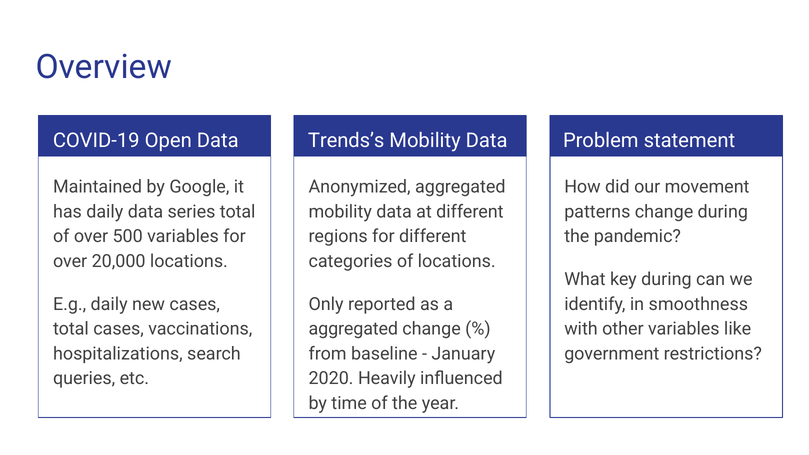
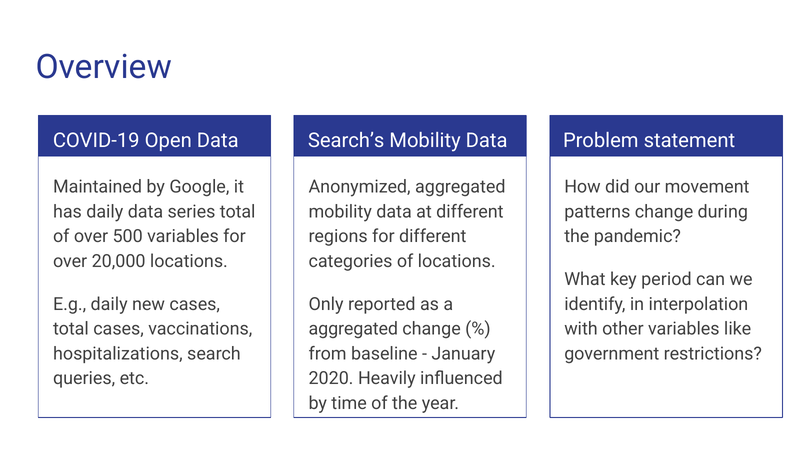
Trends’s: Trends’s -> Search’s
key during: during -> period
smoothness: smoothness -> interpolation
